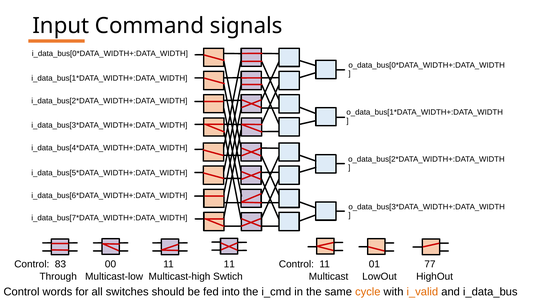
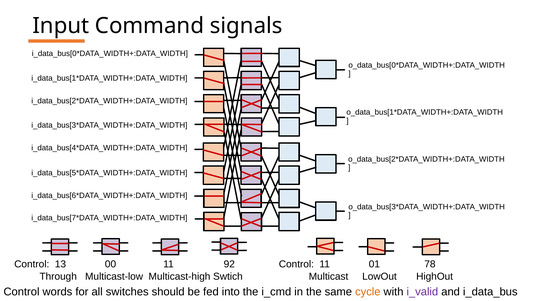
83: 83 -> 13
11 11: 11 -> 92
77: 77 -> 78
i_valid colour: orange -> purple
